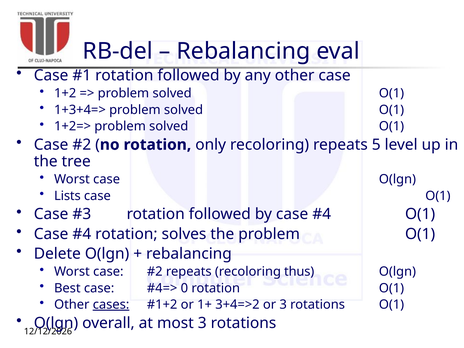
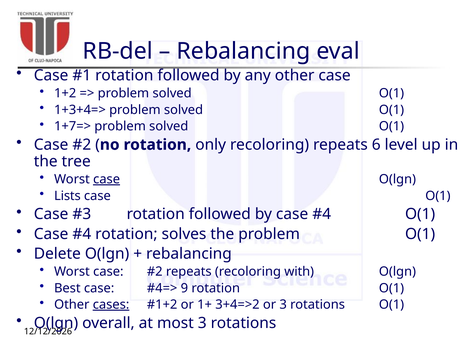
1+2=>: 1+2=> -> 1+7=>
5: 5 -> 6
case at (107, 179) underline: none -> present
thus: thus -> with
0: 0 -> 9
